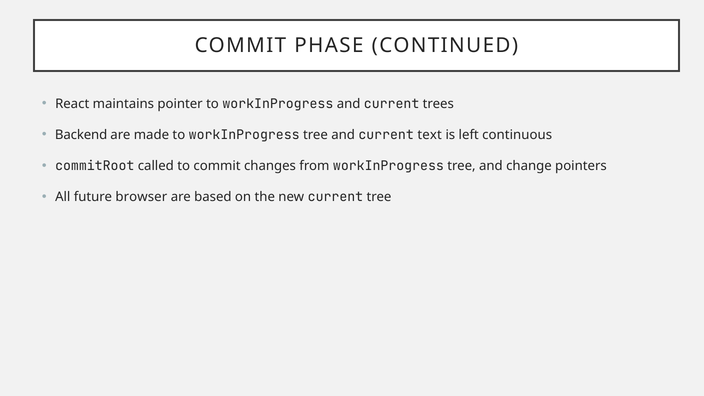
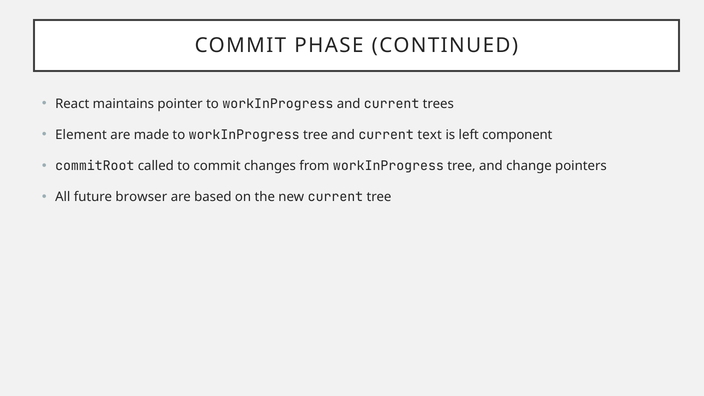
Backend: Backend -> Element
continuous: continuous -> component
